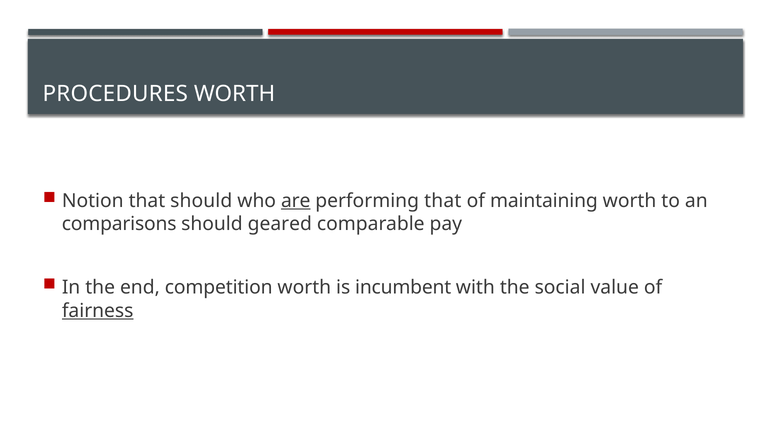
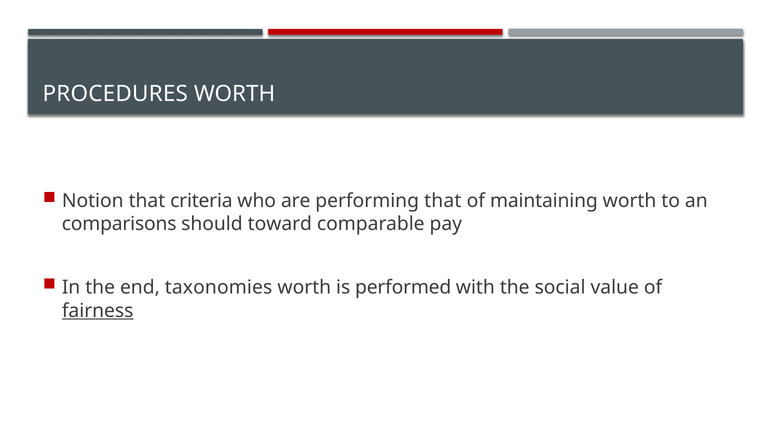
that should: should -> criteria
are underline: present -> none
geared: geared -> toward
competition: competition -> taxonomies
incumbent: incumbent -> performed
